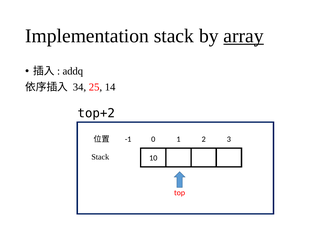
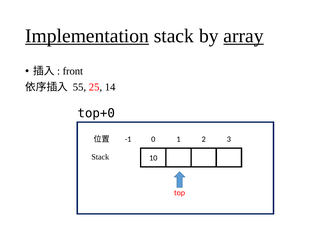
Implementation underline: none -> present
addq: addq -> front
34: 34 -> 55
top+2: top+2 -> top+0
